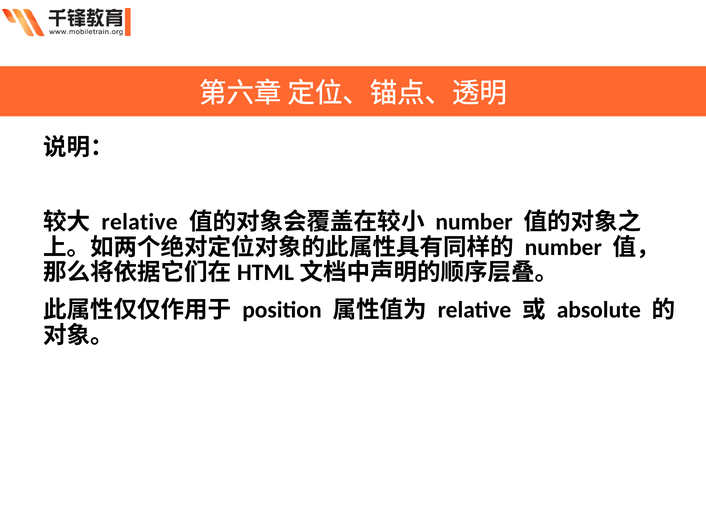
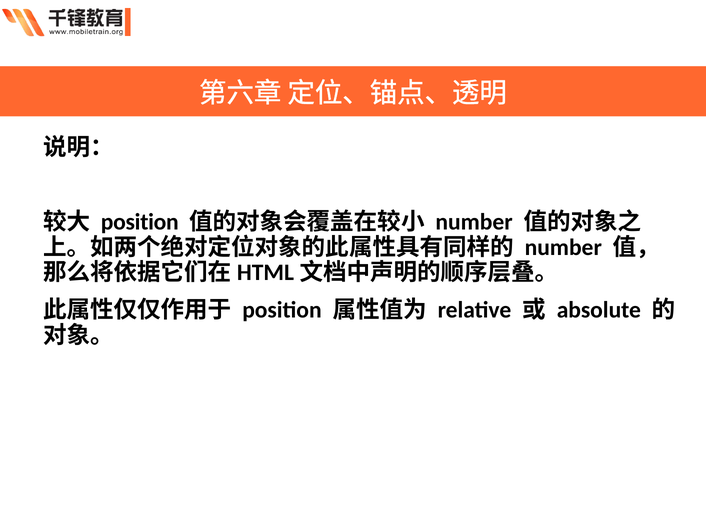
relative at (140, 222): relative -> position
